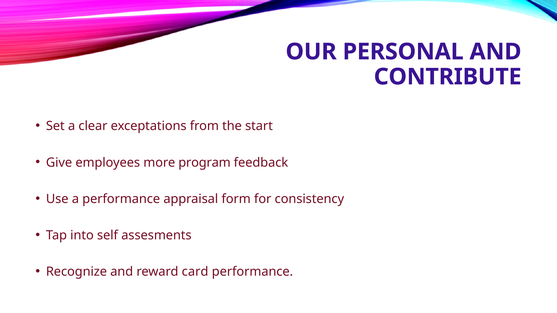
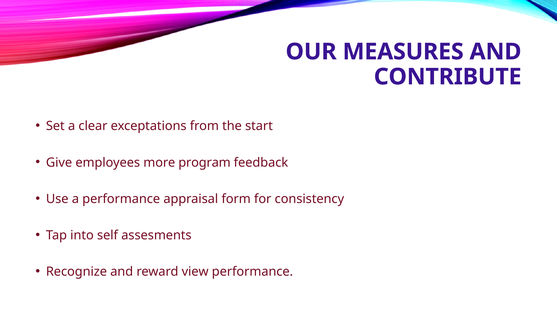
PERSONAL: PERSONAL -> MEASURES
card: card -> view
